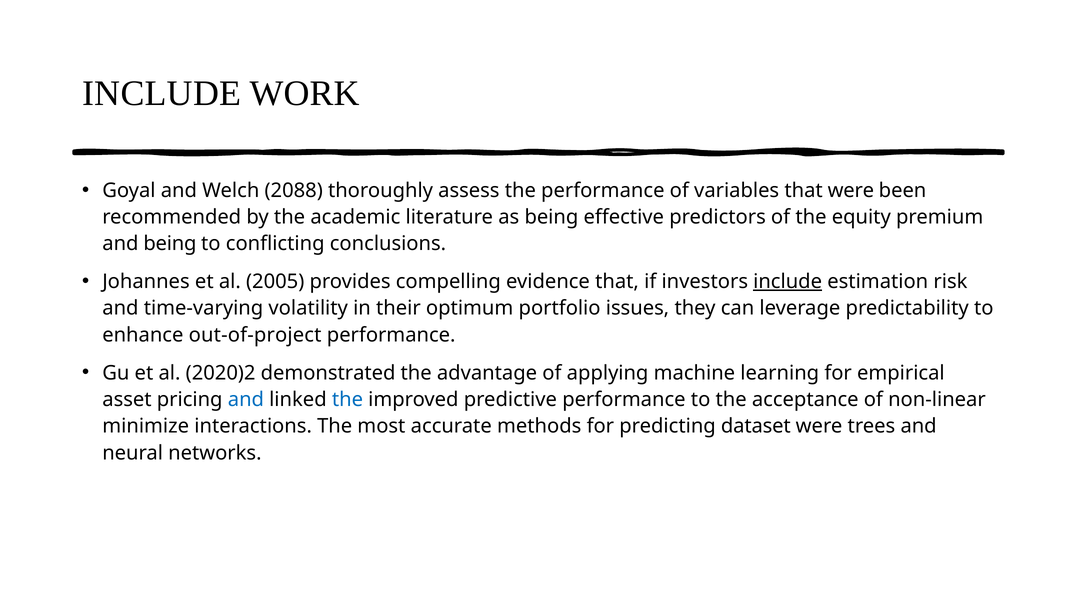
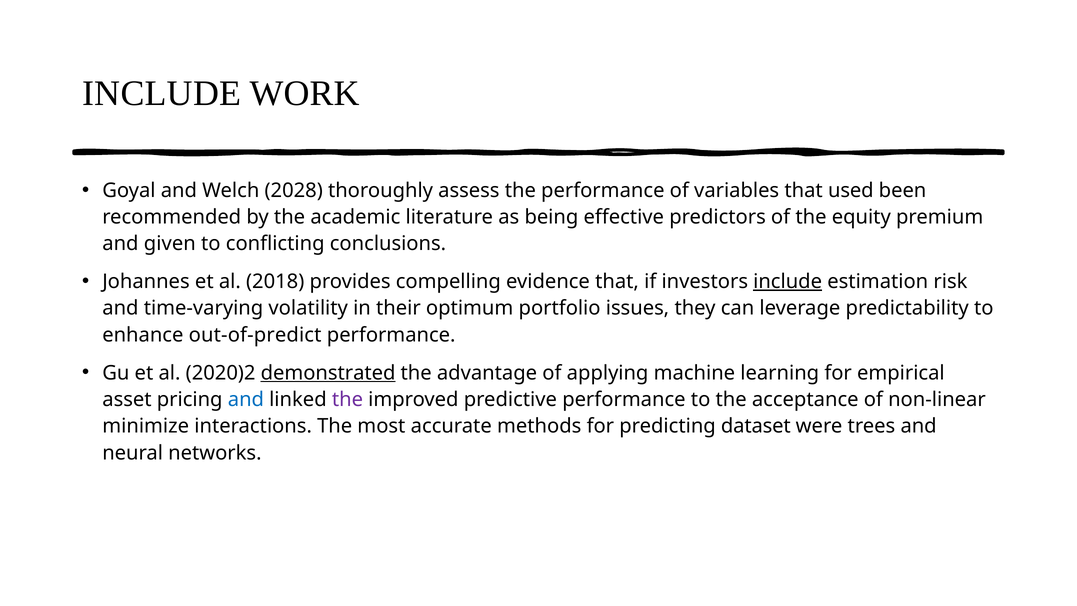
2088: 2088 -> 2028
that were: were -> used
and being: being -> given
2005: 2005 -> 2018
out-of-project: out-of-project -> out-of-predict
demonstrated underline: none -> present
the at (347, 399) colour: blue -> purple
